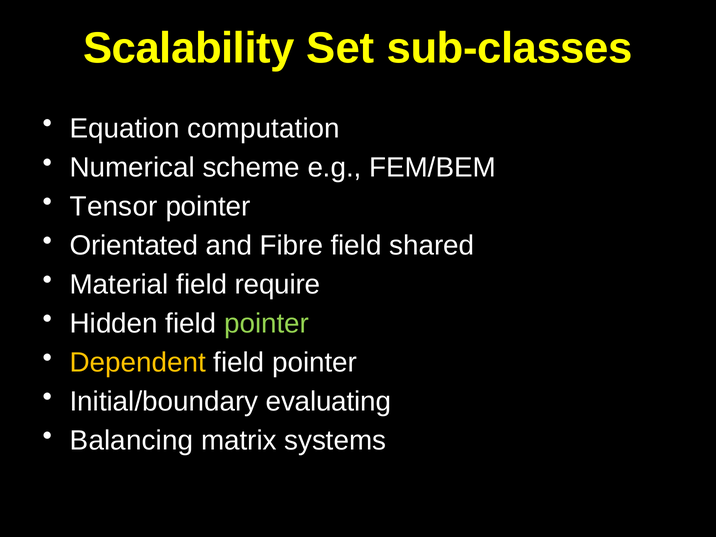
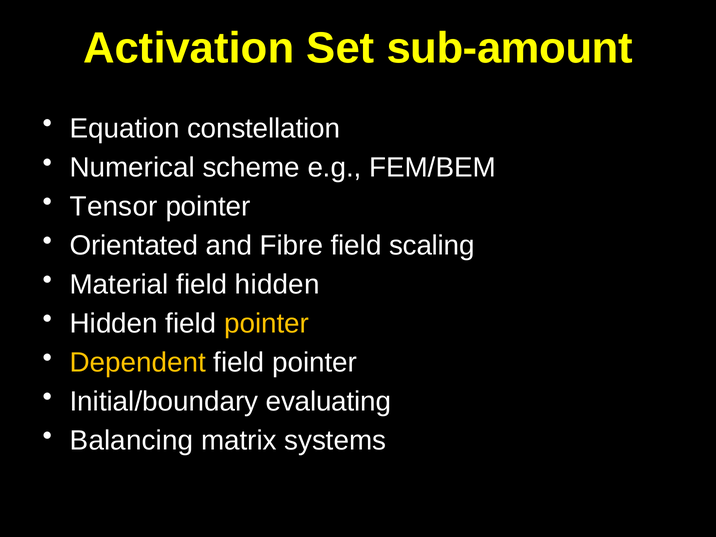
Scalability: Scalability -> Activation
sub-classes: sub-classes -> sub-amount
computation: computation -> constellation
shared: shared -> scaling
field require: require -> hidden
pointer at (267, 323) colour: light green -> yellow
